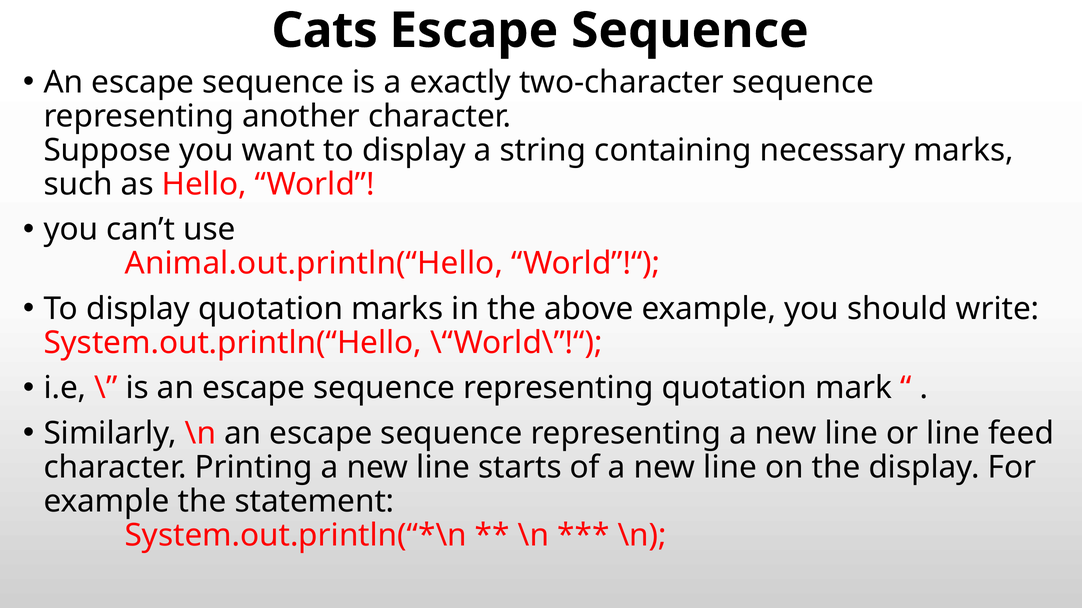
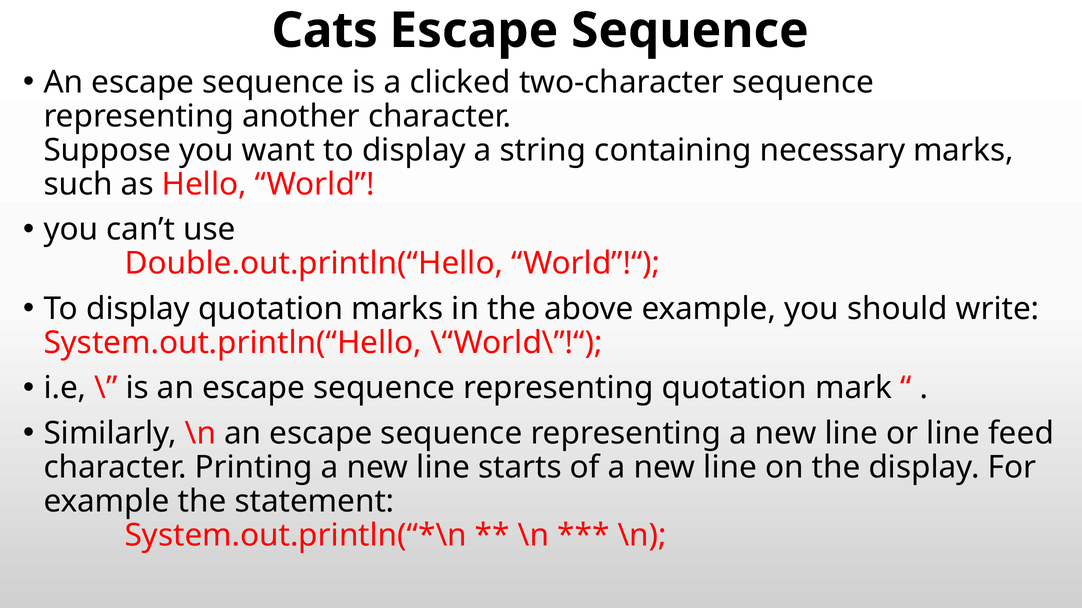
exactly: exactly -> clicked
Animal.out.println(“Hello: Animal.out.println(“Hello -> Double.out.println(“Hello
